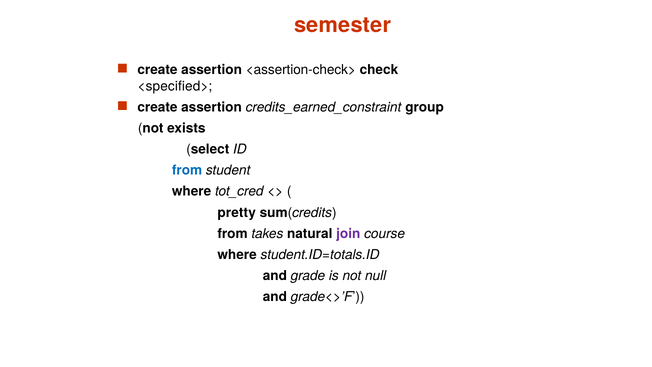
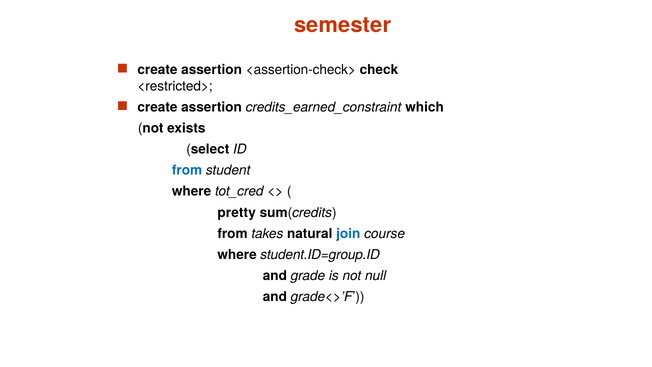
<specified>: <specified> -> <restricted>
group: group -> which
join colour: purple -> blue
student.ID=totals.ID: student.ID=totals.ID -> student.ID=group.ID
